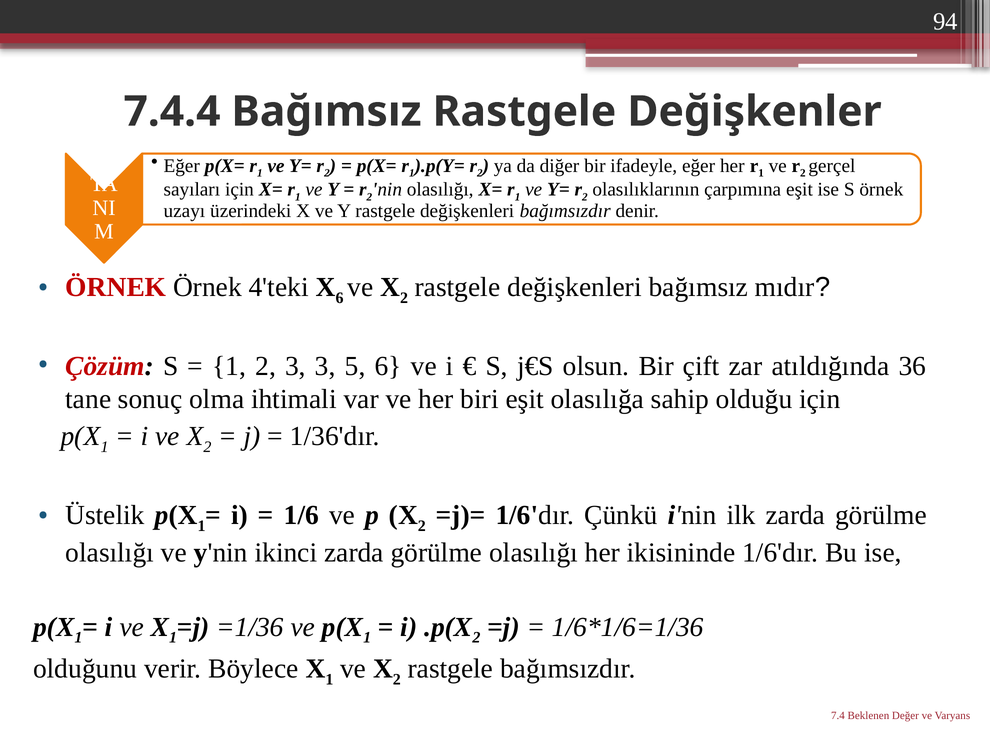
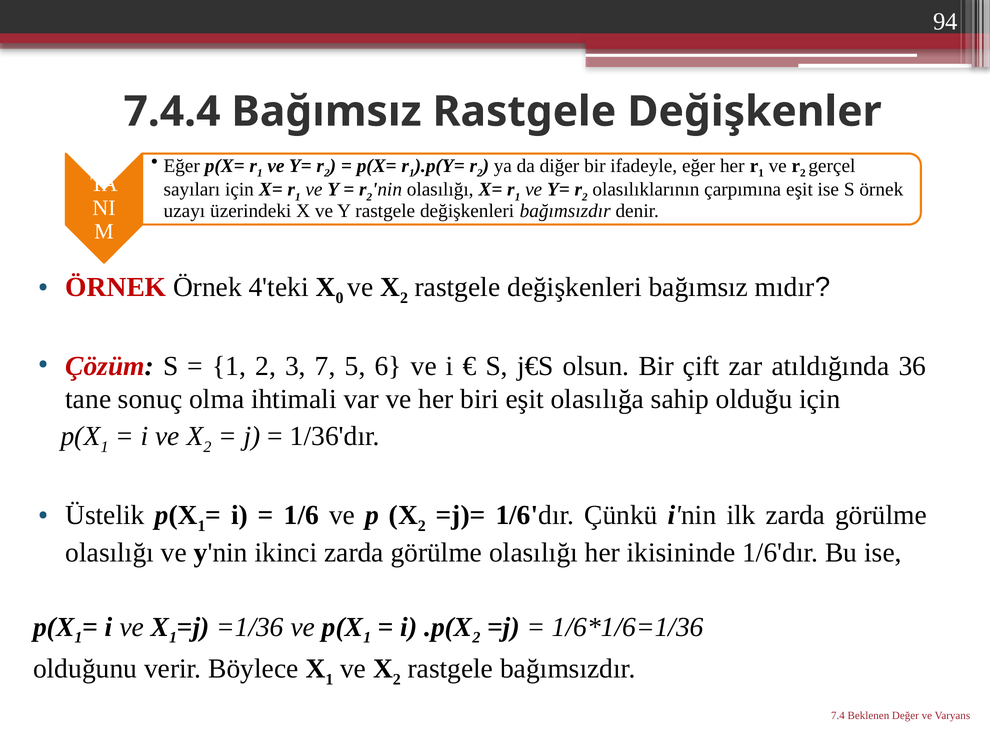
6 at (340, 298): 6 -> 0
3 3: 3 -> 7
